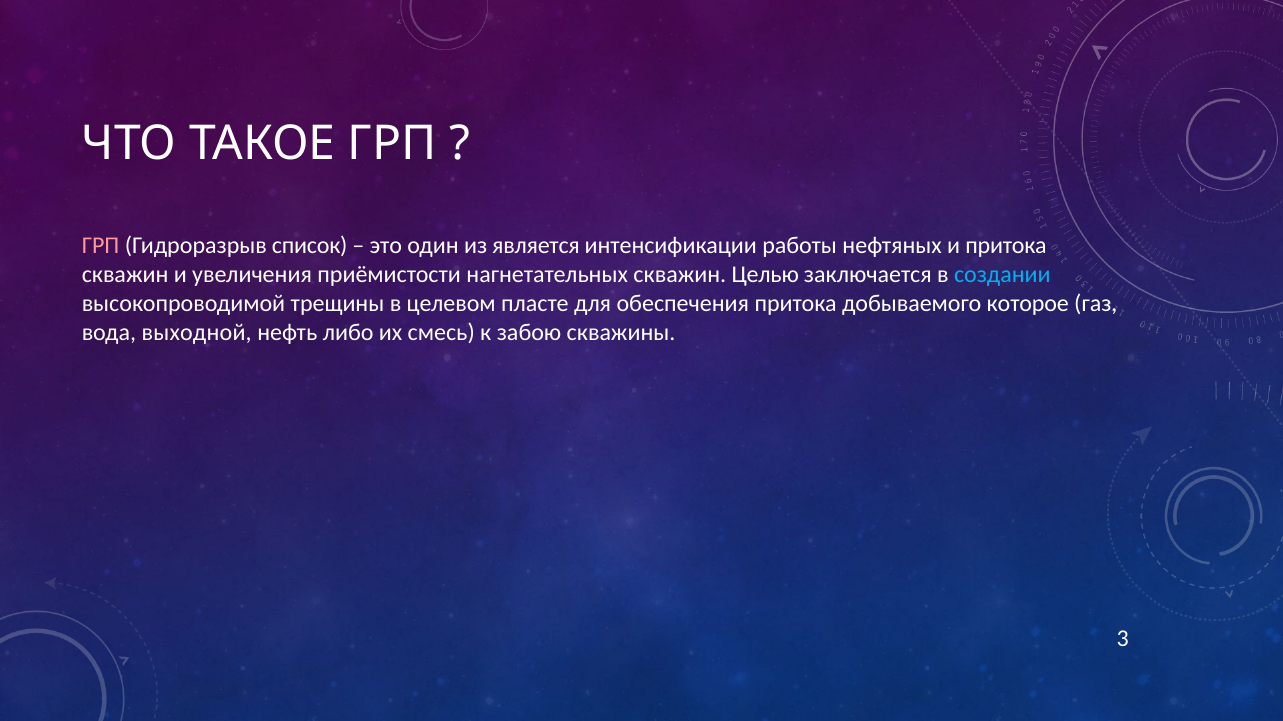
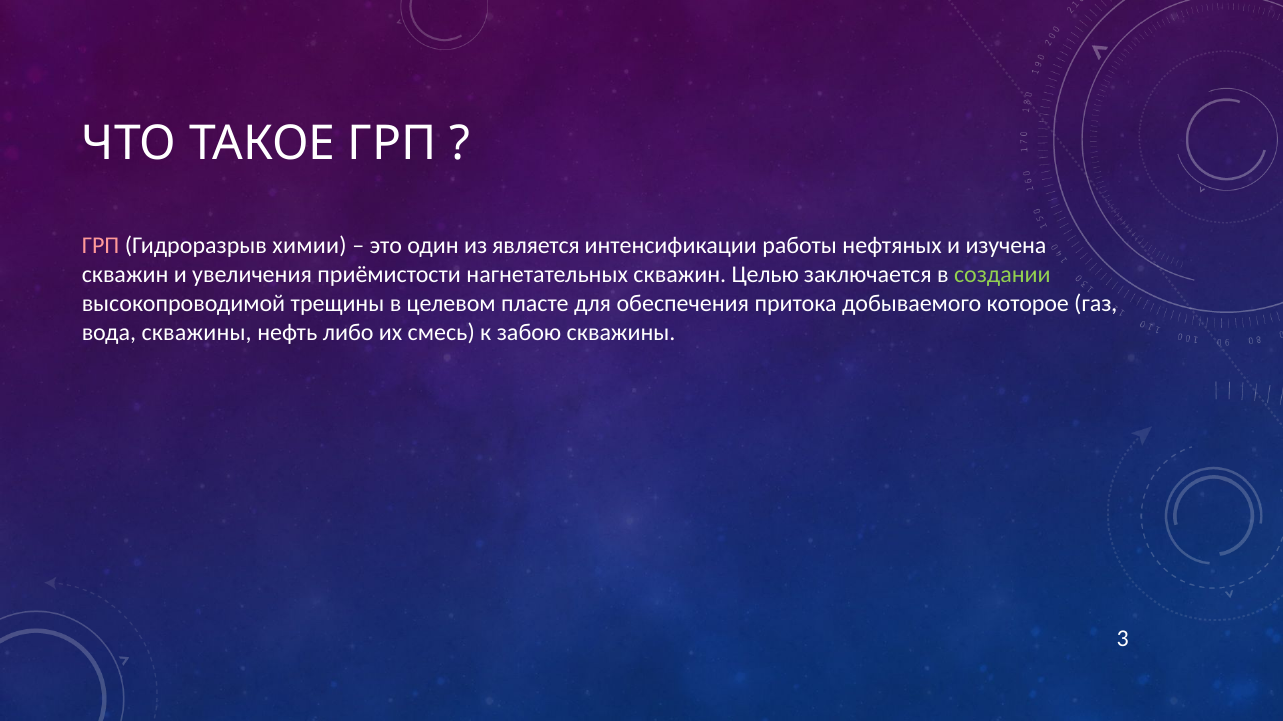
список: список -> химии
и притока: притока -> изучена
создании colour: light blue -> light green
вода выходной: выходной -> скважины
